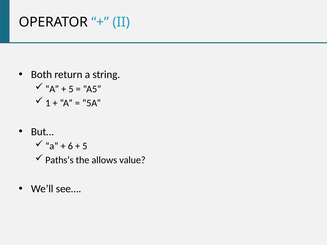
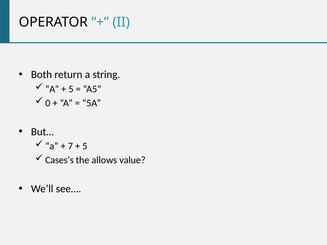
1: 1 -> 0
6: 6 -> 7
Paths’s: Paths’s -> Cases’s
